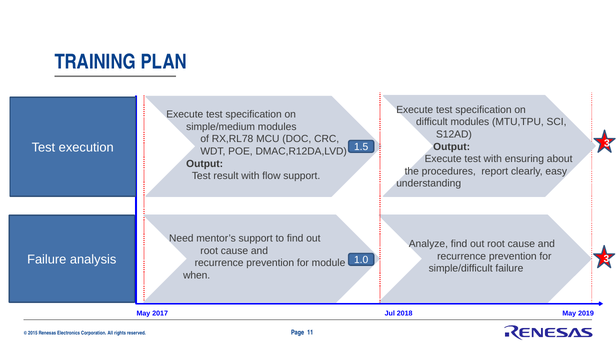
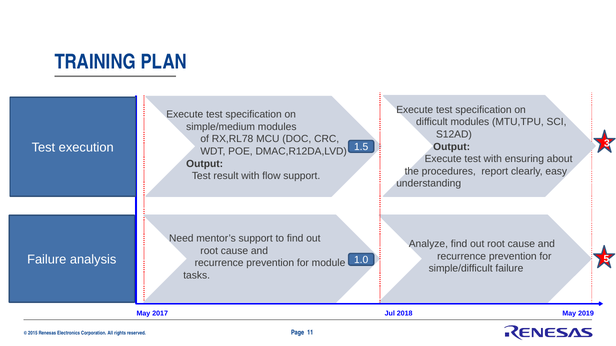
1.0 3: 3 -> 5
when: when -> tasks
